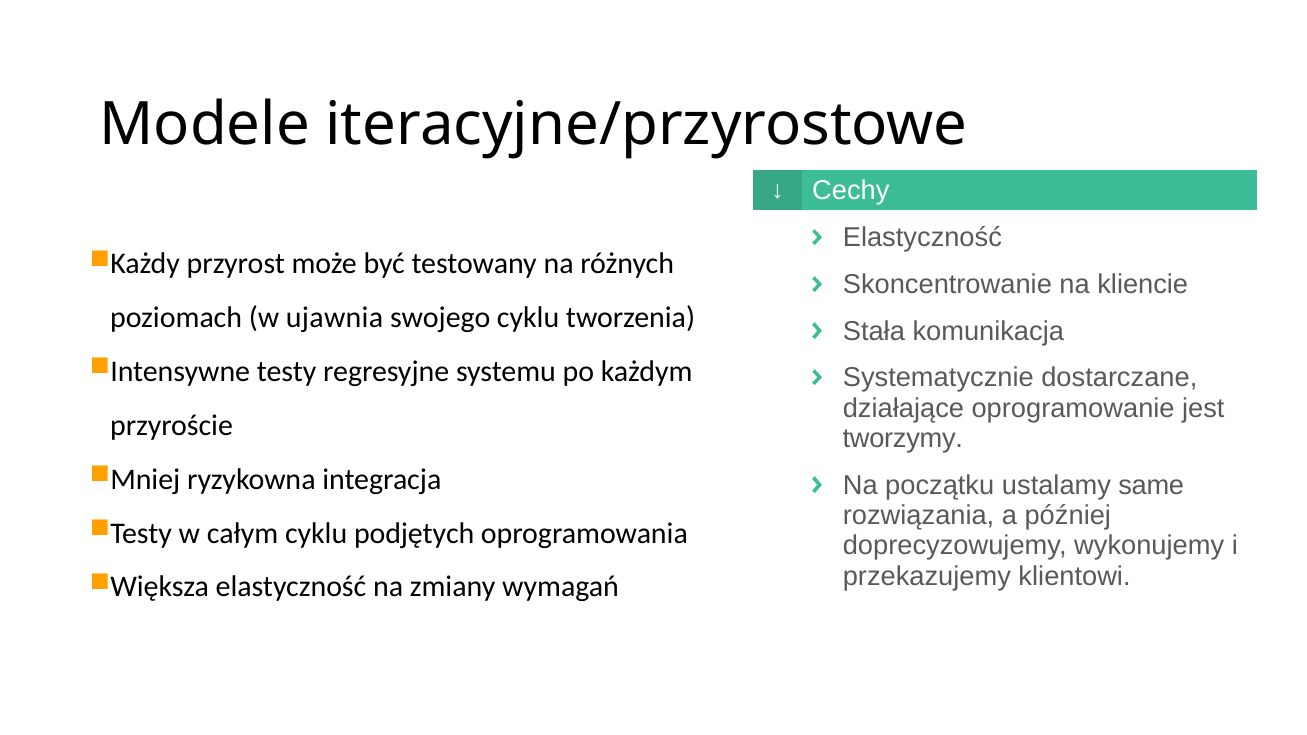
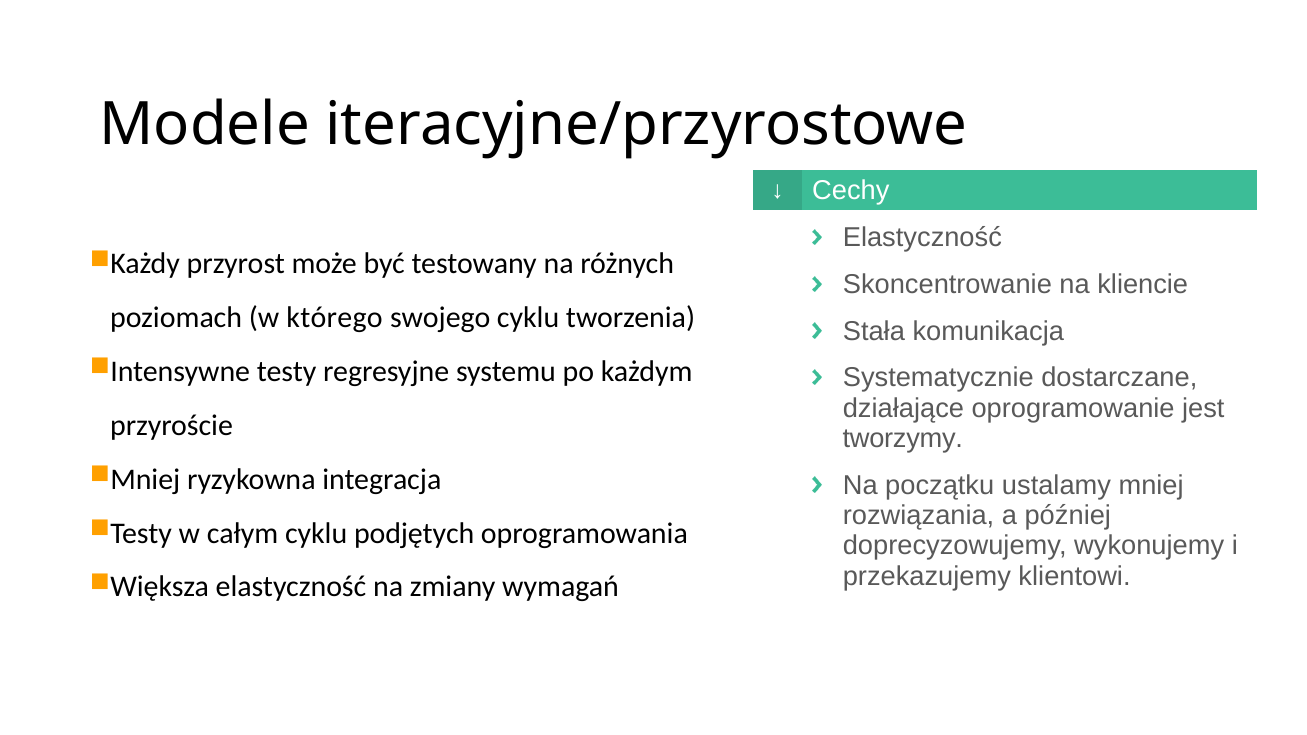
ujawnia: ujawnia -> którego
same: same -> mniej
